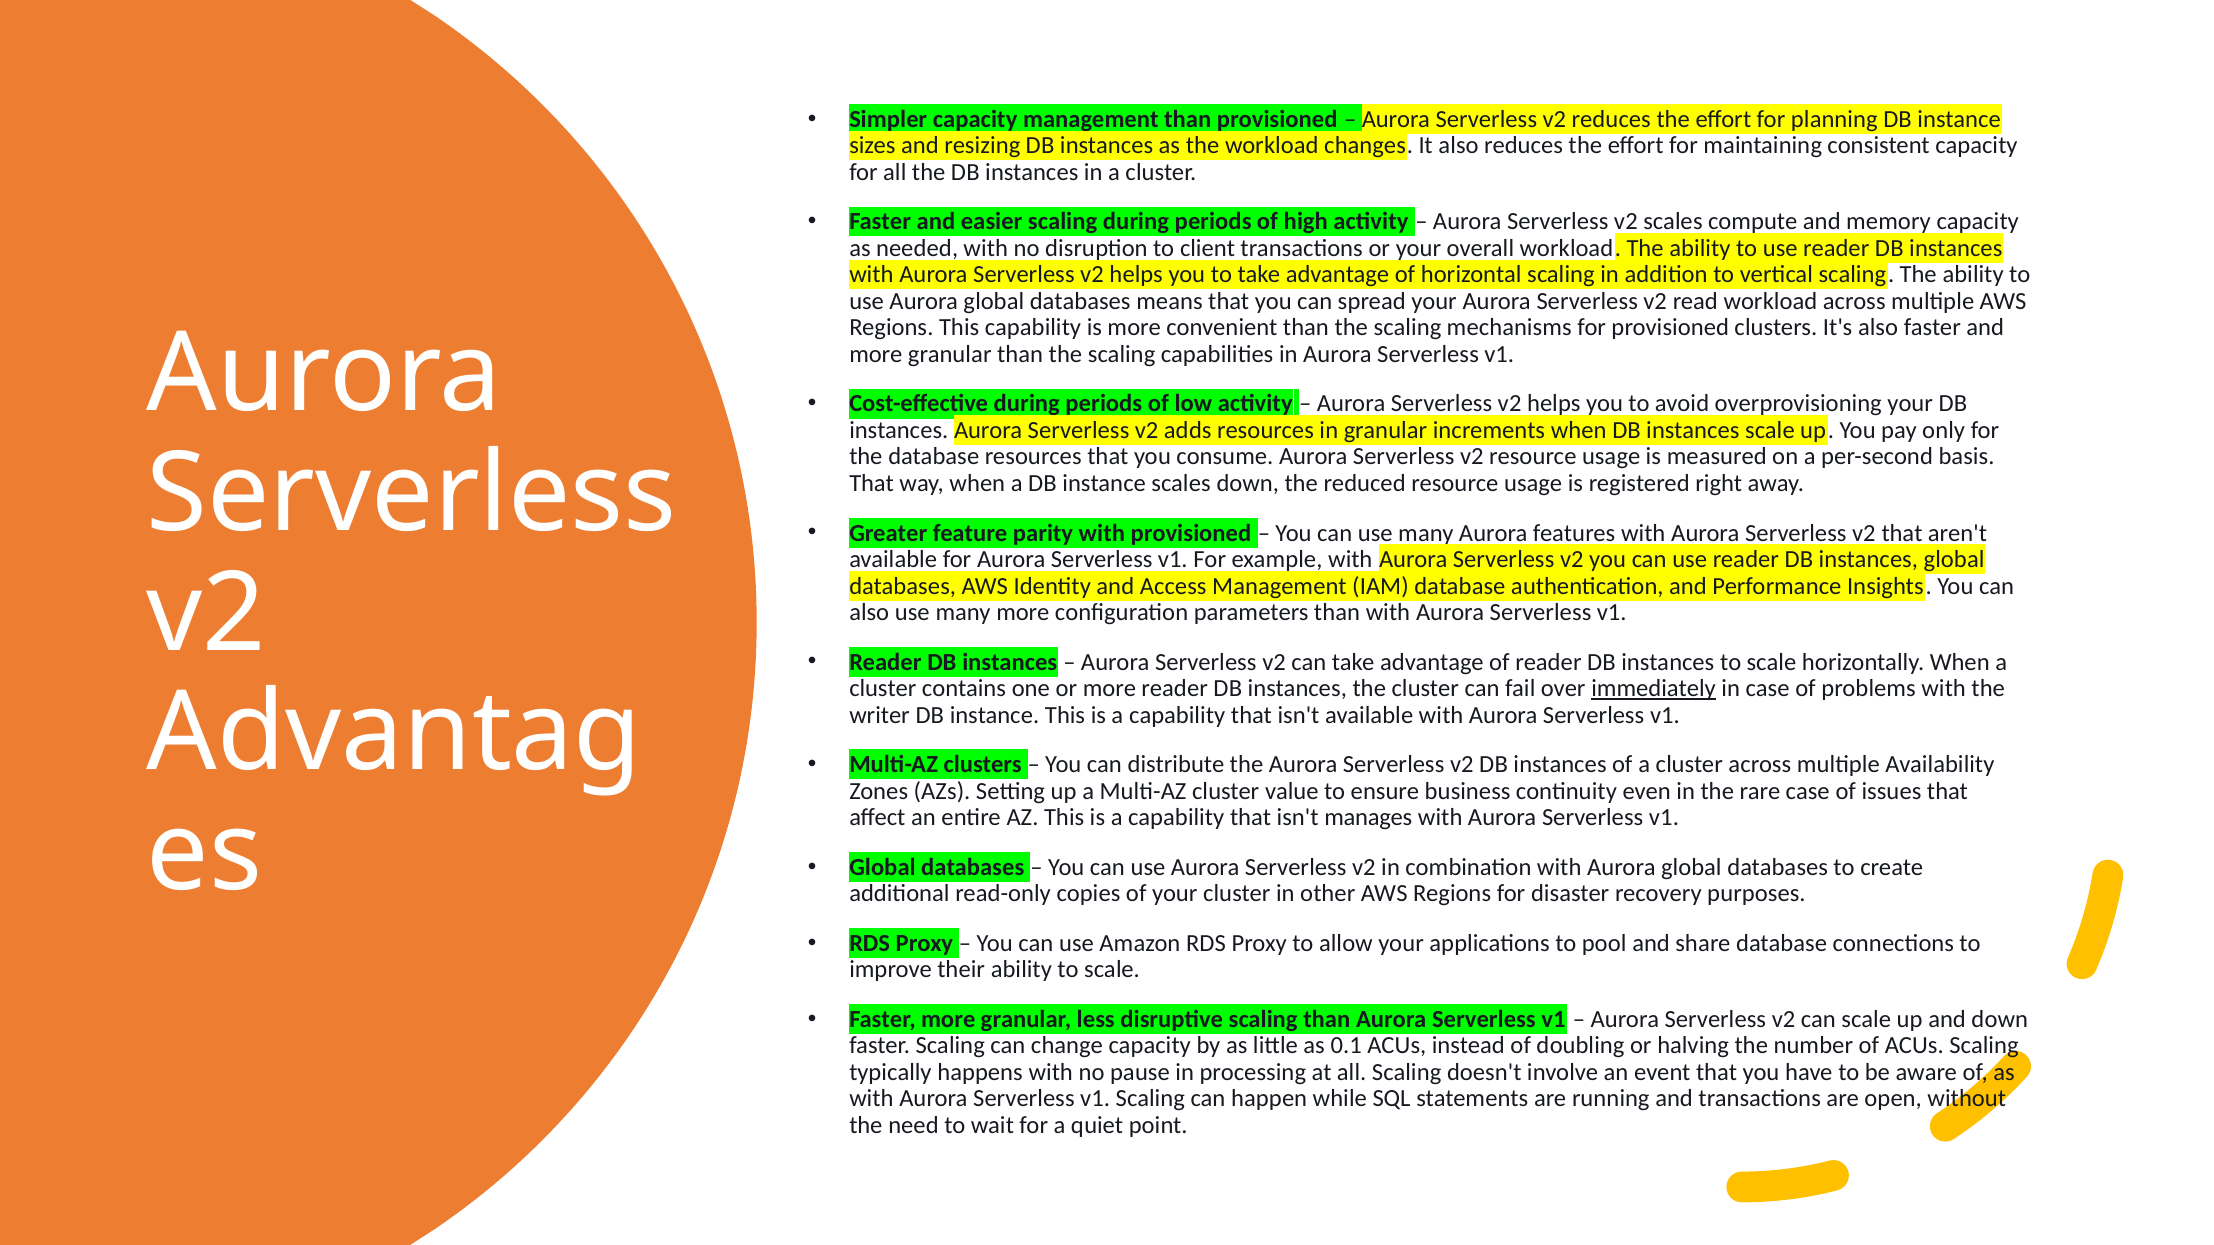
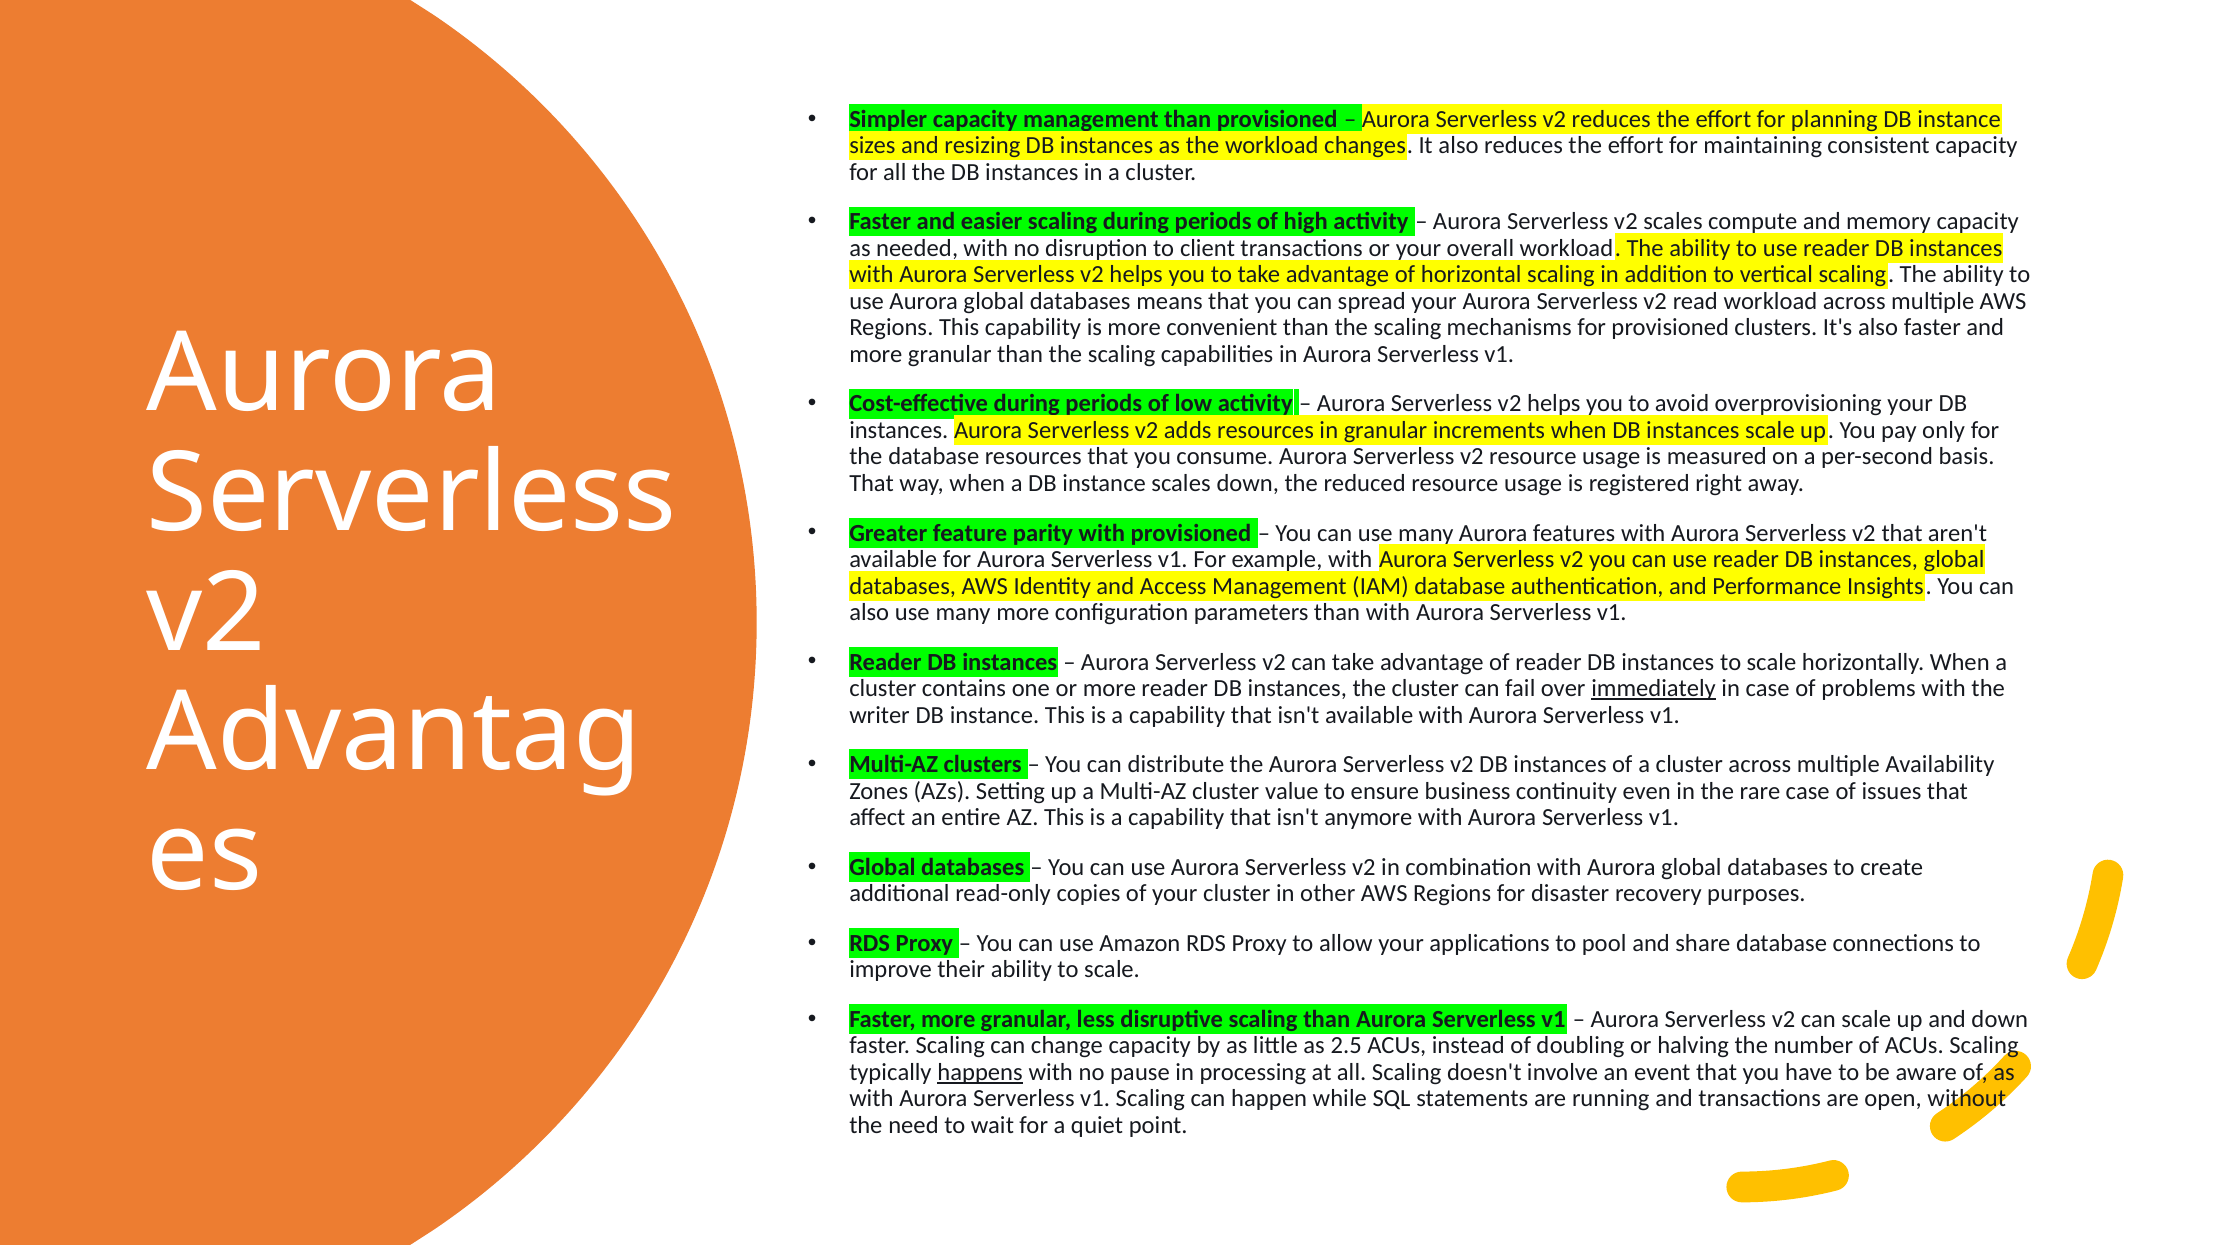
manages: manages -> anymore
0.1: 0.1 -> 2.5
happens underline: none -> present
